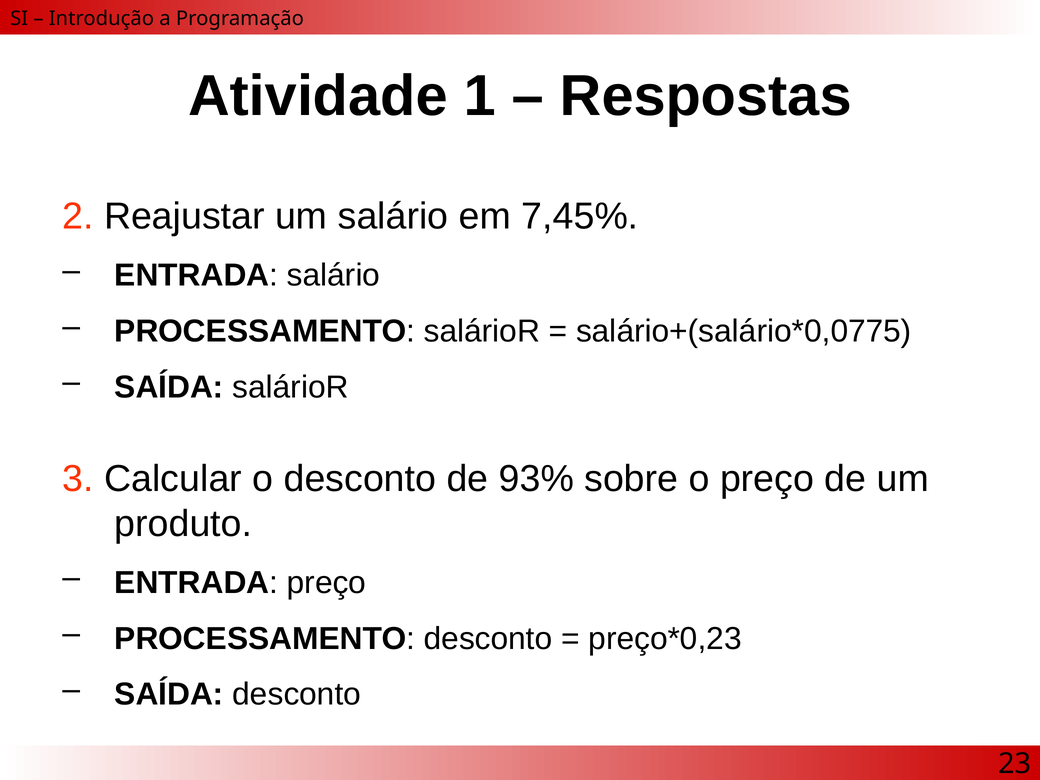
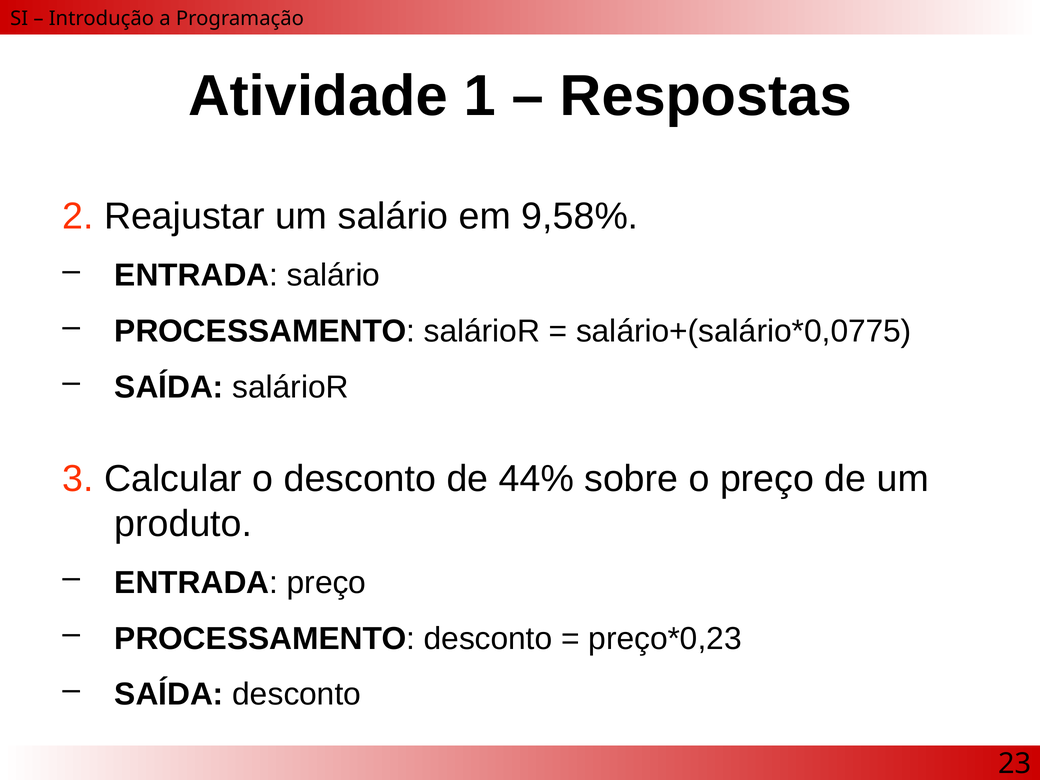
7,45%: 7,45% -> 9,58%
93%: 93% -> 44%
